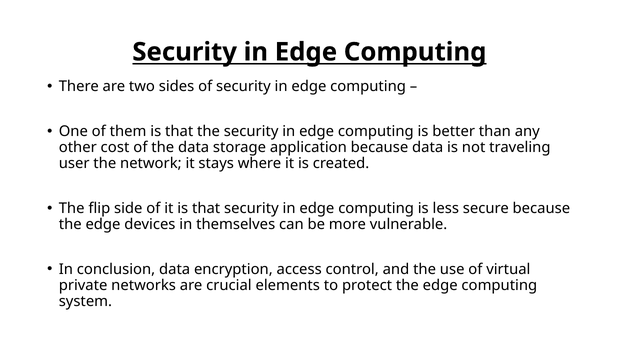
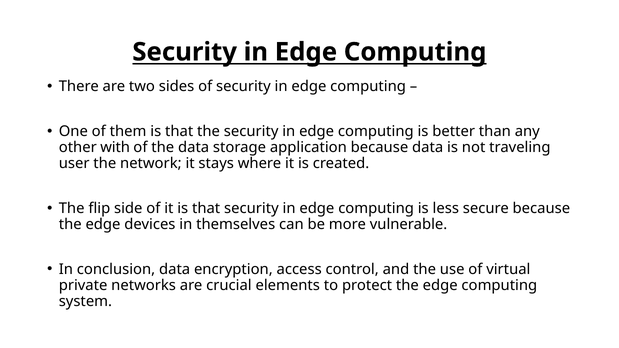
cost: cost -> with
